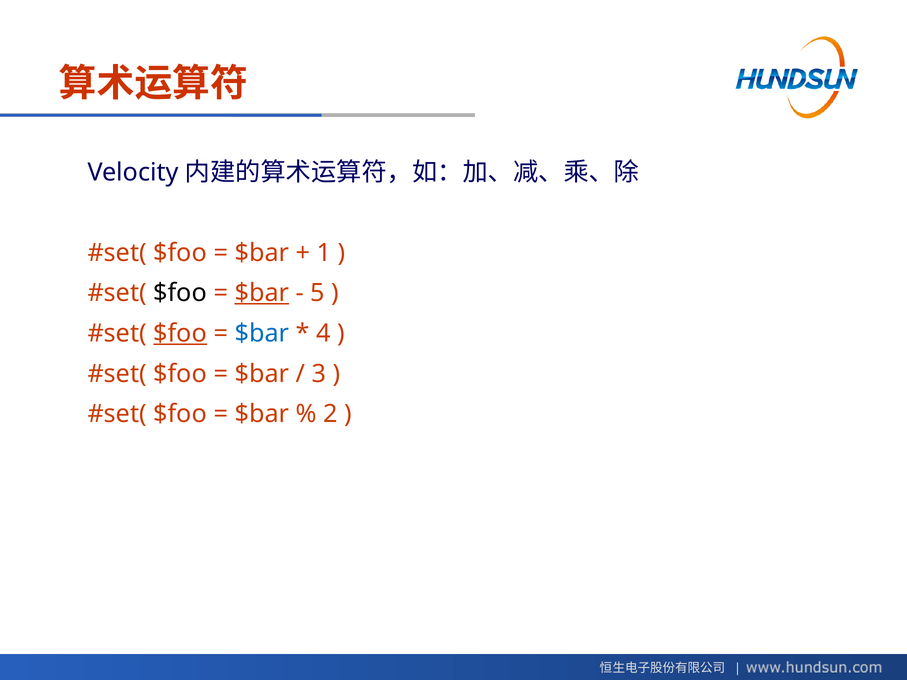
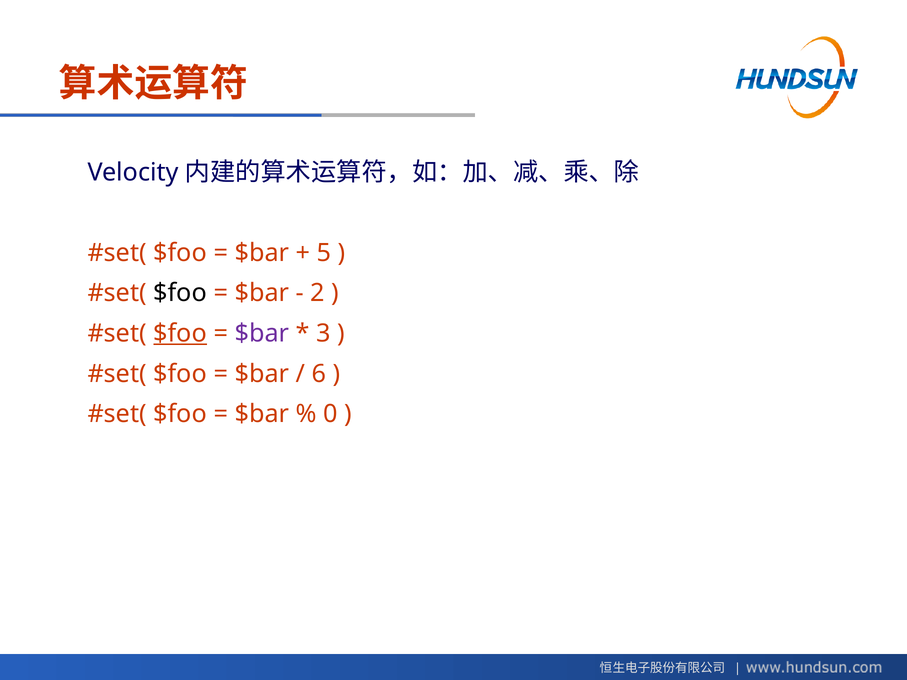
1: 1 -> 5
$bar at (262, 293) underline: present -> none
5: 5 -> 2
$bar at (262, 334) colour: blue -> purple
4: 4 -> 3
3: 3 -> 6
2: 2 -> 0
